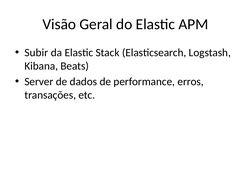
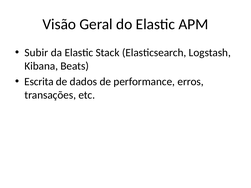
Server: Server -> Escrita
